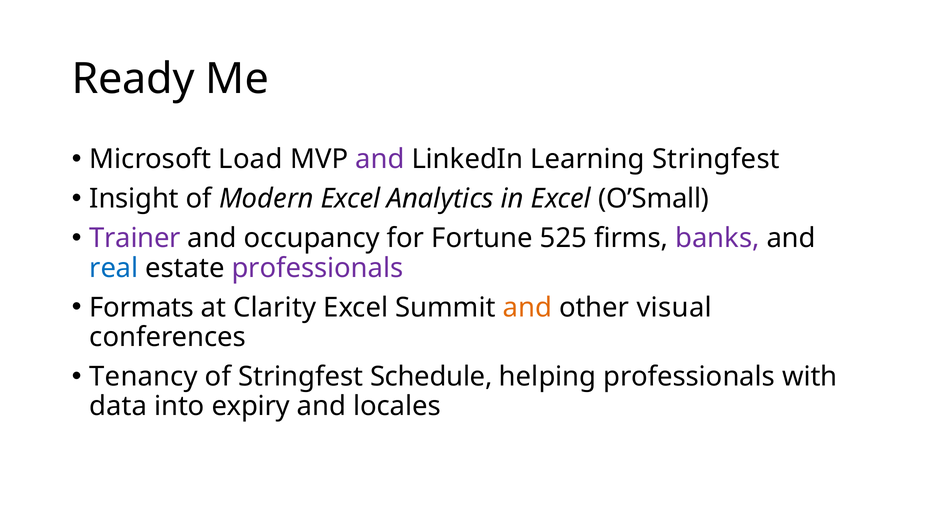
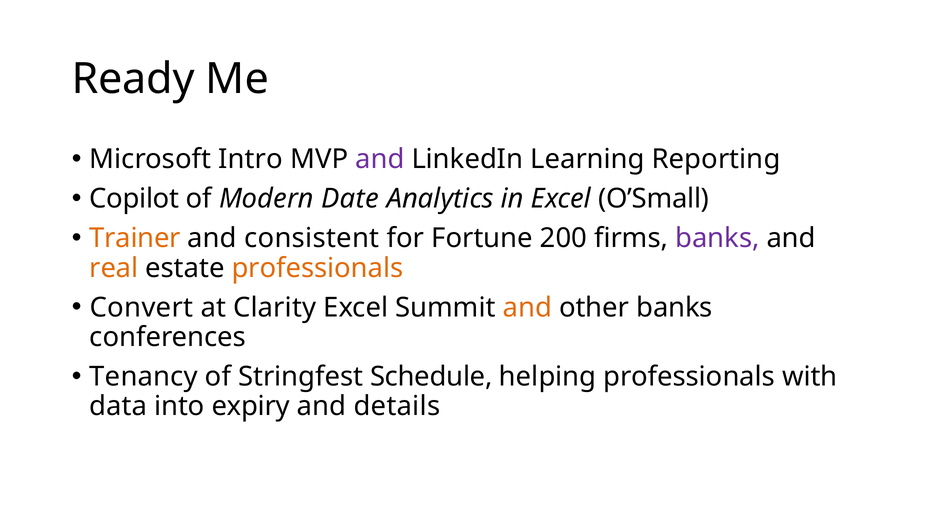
Load: Load -> Intro
Learning Stringfest: Stringfest -> Reporting
Insight: Insight -> Copilot
Modern Excel: Excel -> Date
Trainer colour: purple -> orange
occupancy: occupancy -> consistent
525: 525 -> 200
real colour: blue -> orange
professionals at (318, 268) colour: purple -> orange
Formats: Formats -> Convert
other visual: visual -> banks
locales: locales -> details
